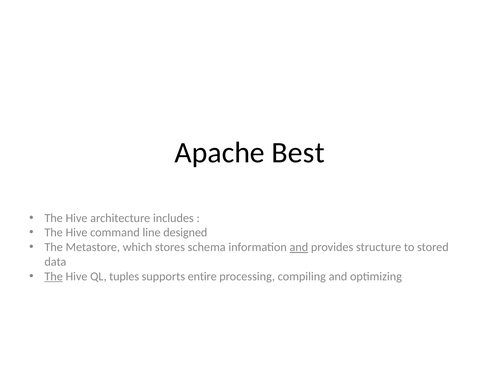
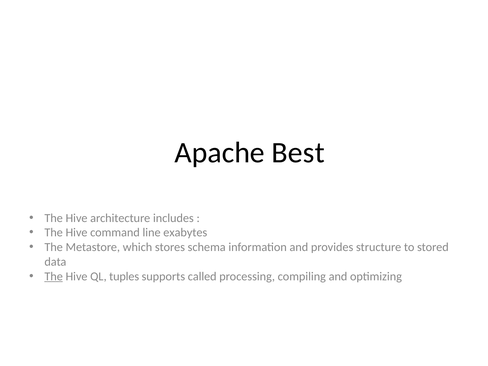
designed: designed -> exabytes
and at (299, 247) underline: present -> none
entire: entire -> called
